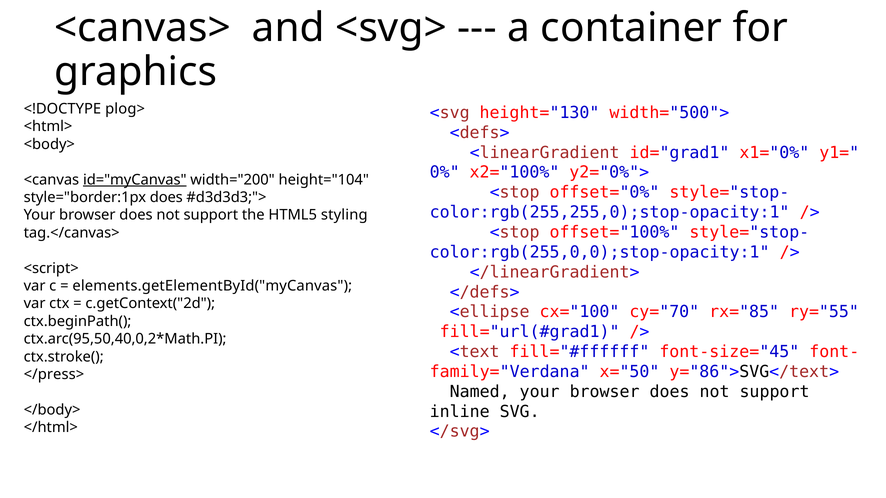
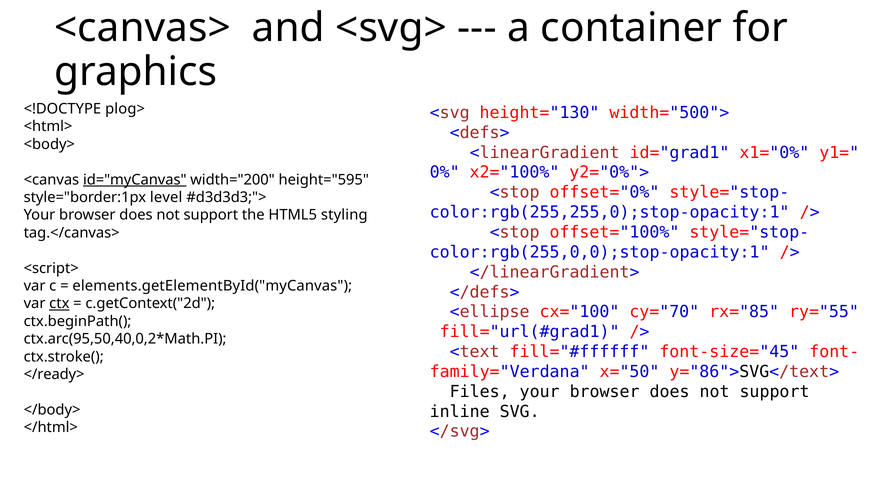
height="104: height="104 -> height="595
style="border:1px does: does -> level
ctx underline: none -> present
</press>: </press> -> </ready>
Named: Named -> Files
